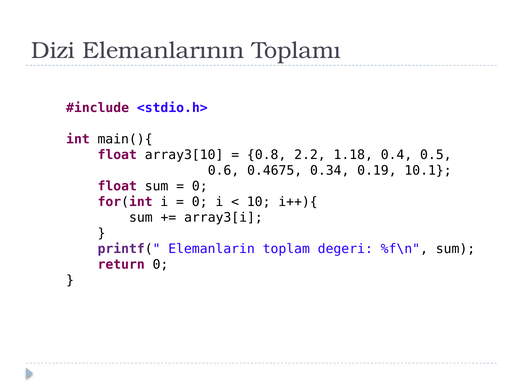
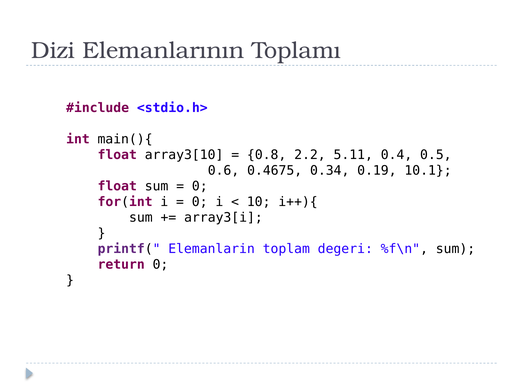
1.18: 1.18 -> 5.11
